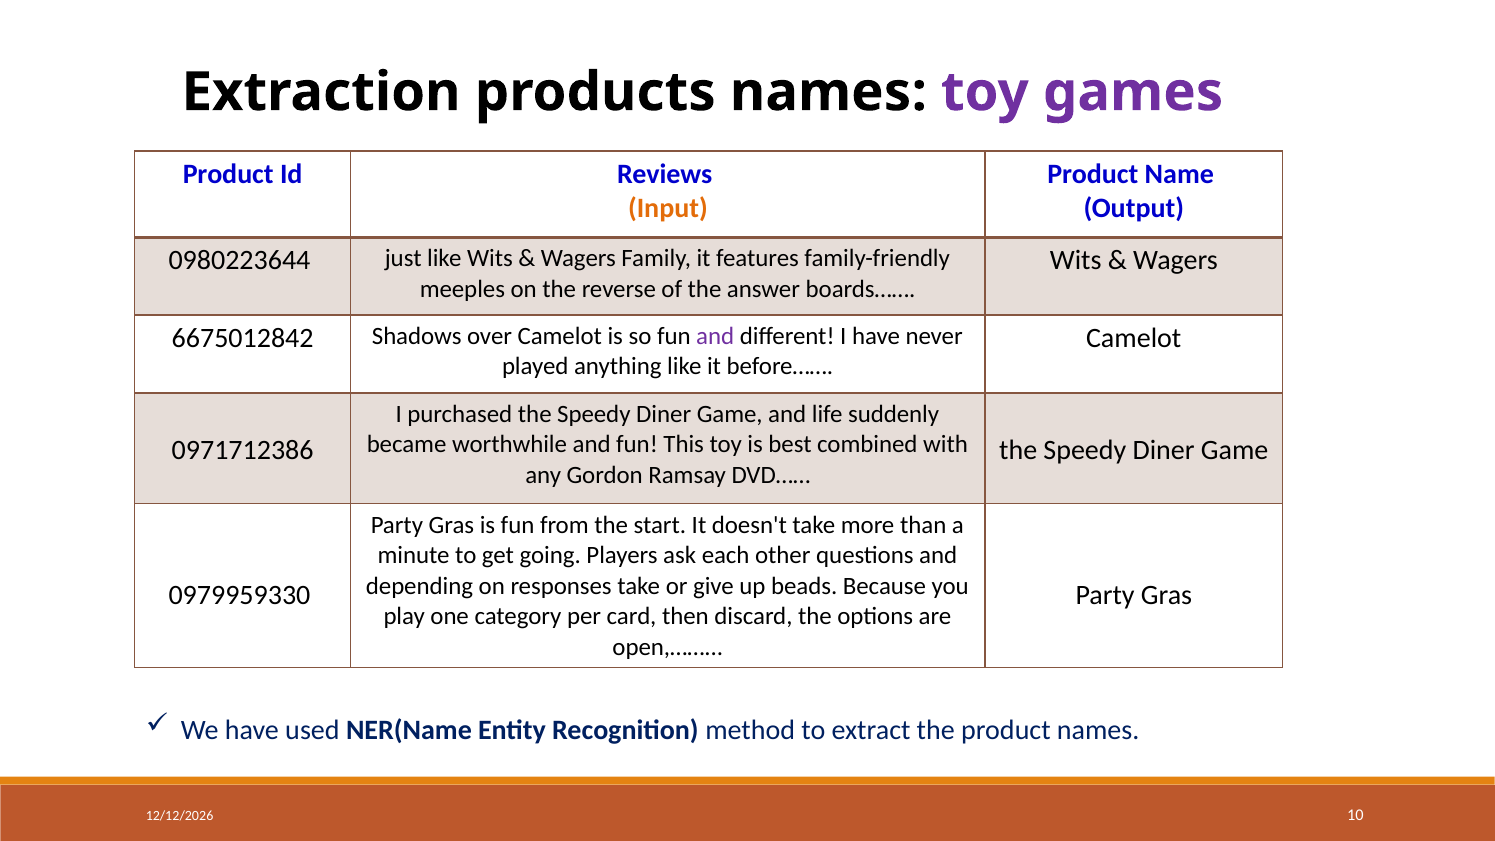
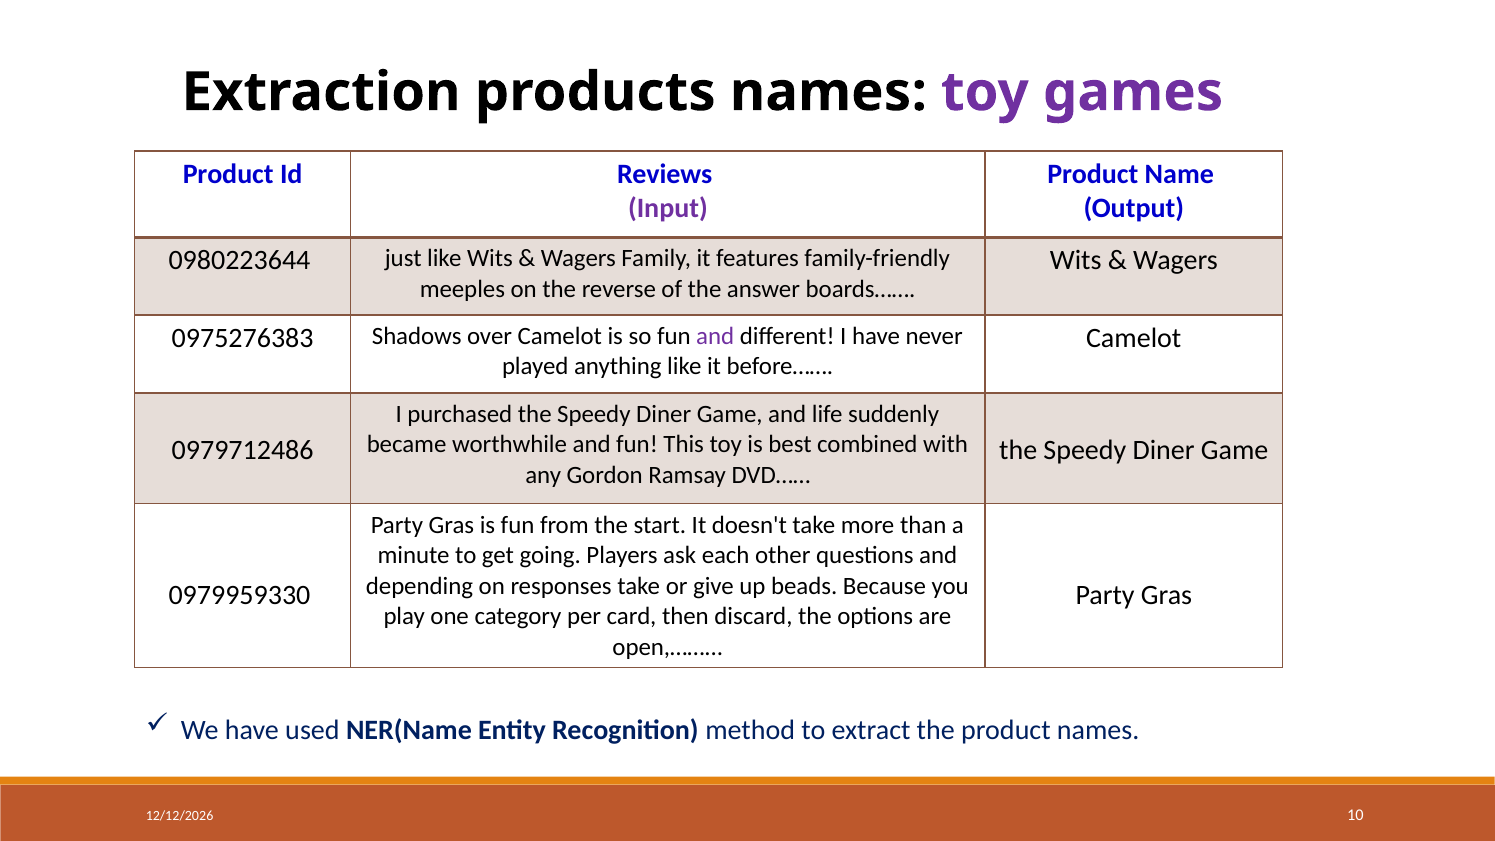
Input colour: orange -> purple
6675012842: 6675012842 -> 0975276383
0971712386: 0971712386 -> 0979712486
